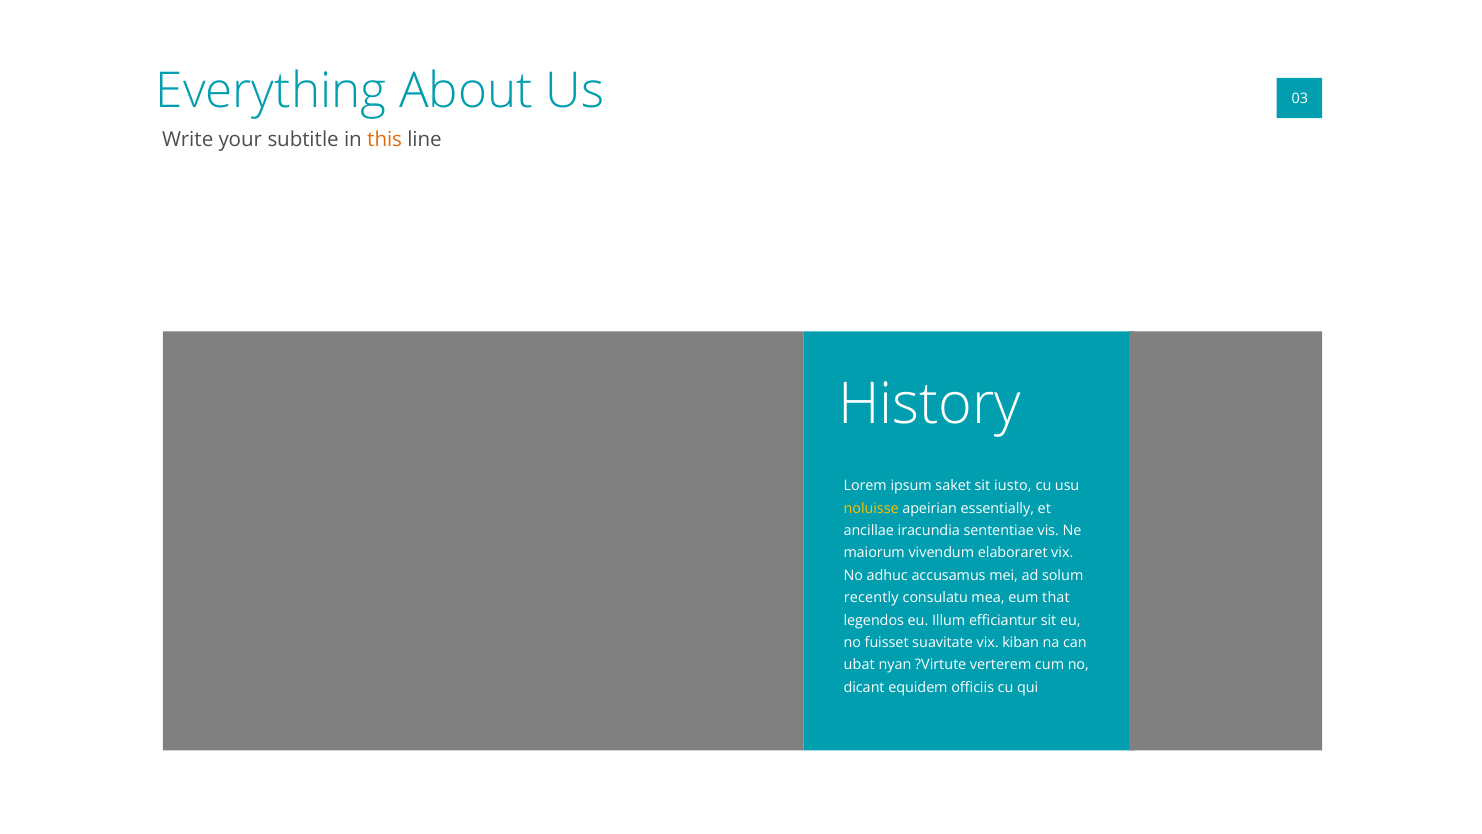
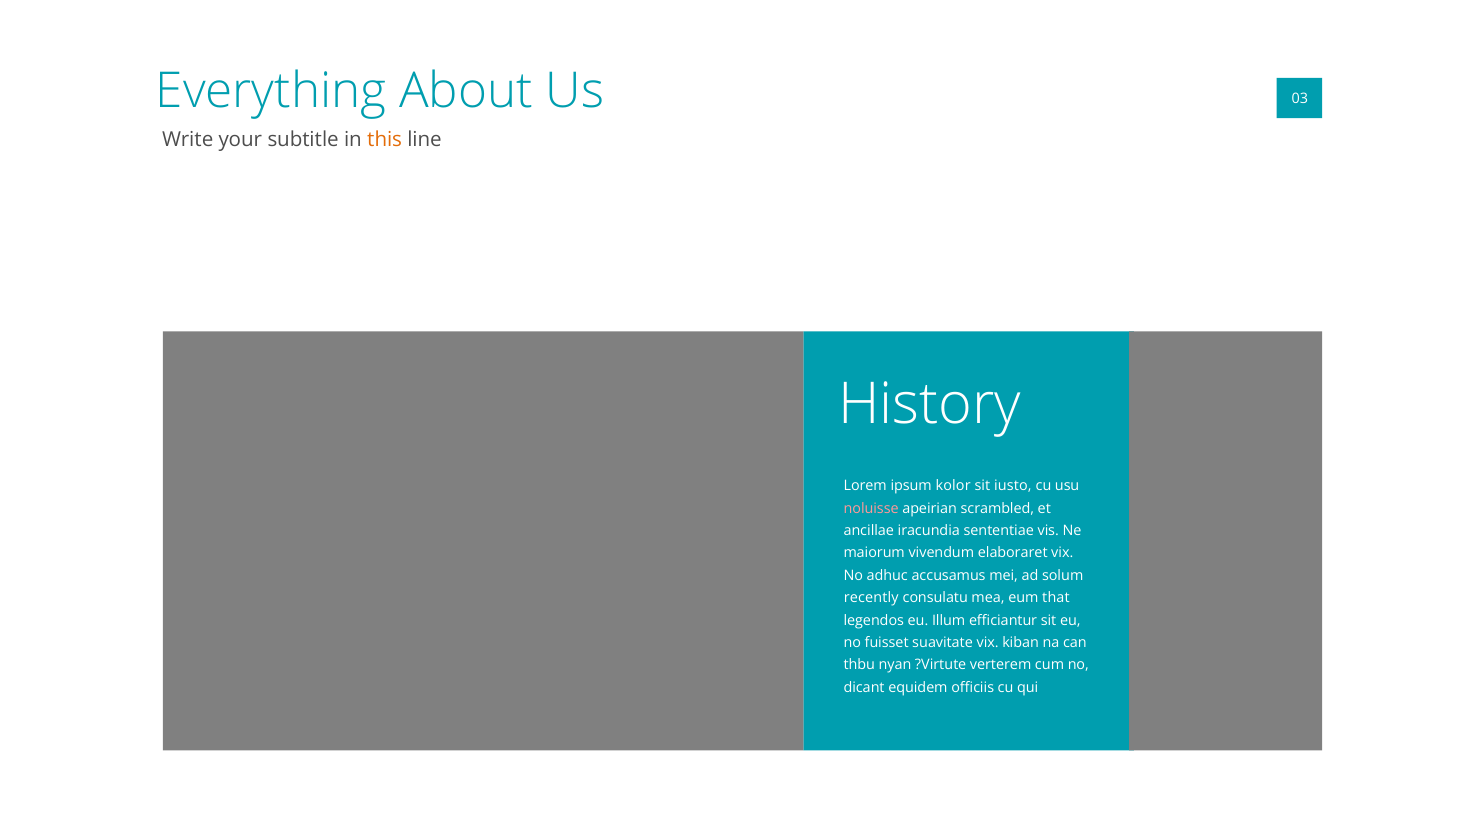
saket: saket -> kolor
noluisse colour: yellow -> pink
essentially: essentially -> scrambled
ubat: ubat -> thbu
